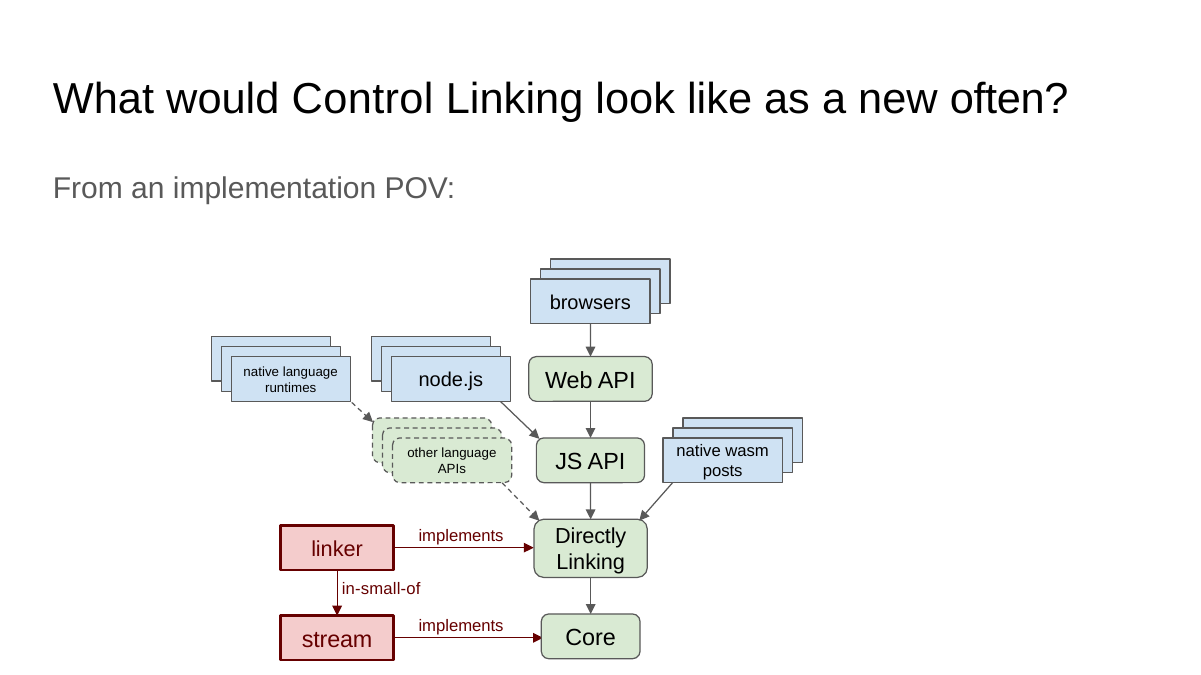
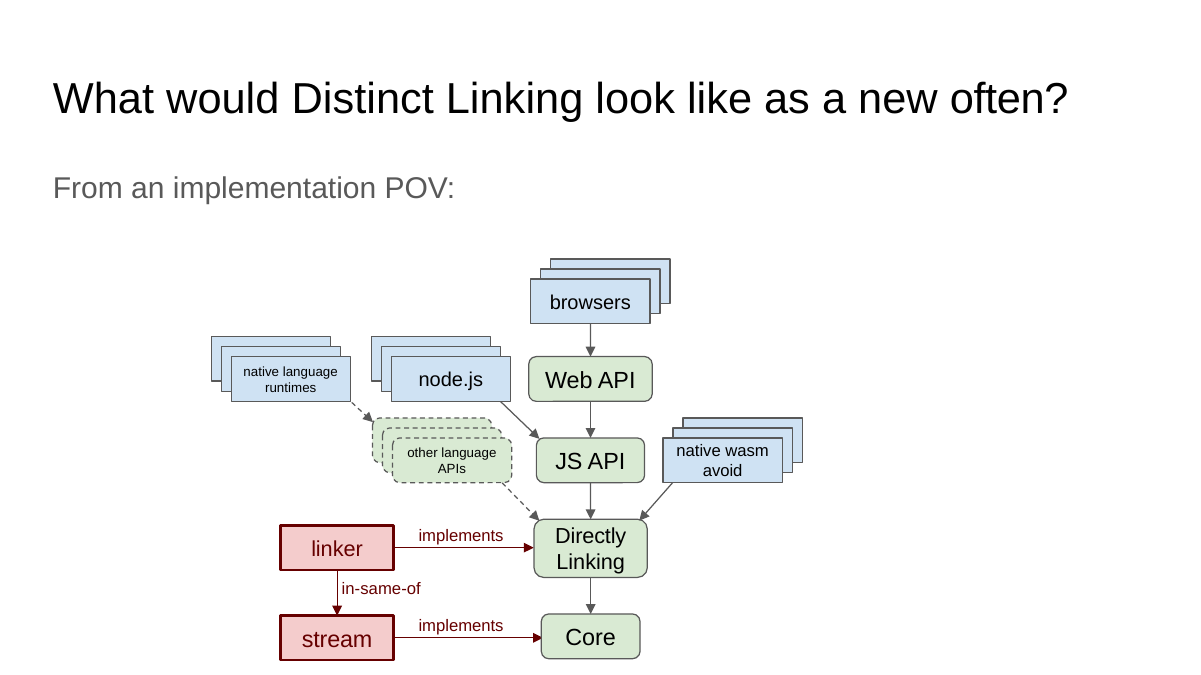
Control: Control -> Distinct
posts: posts -> avoid
in-small-of: in-small-of -> in-same-of
